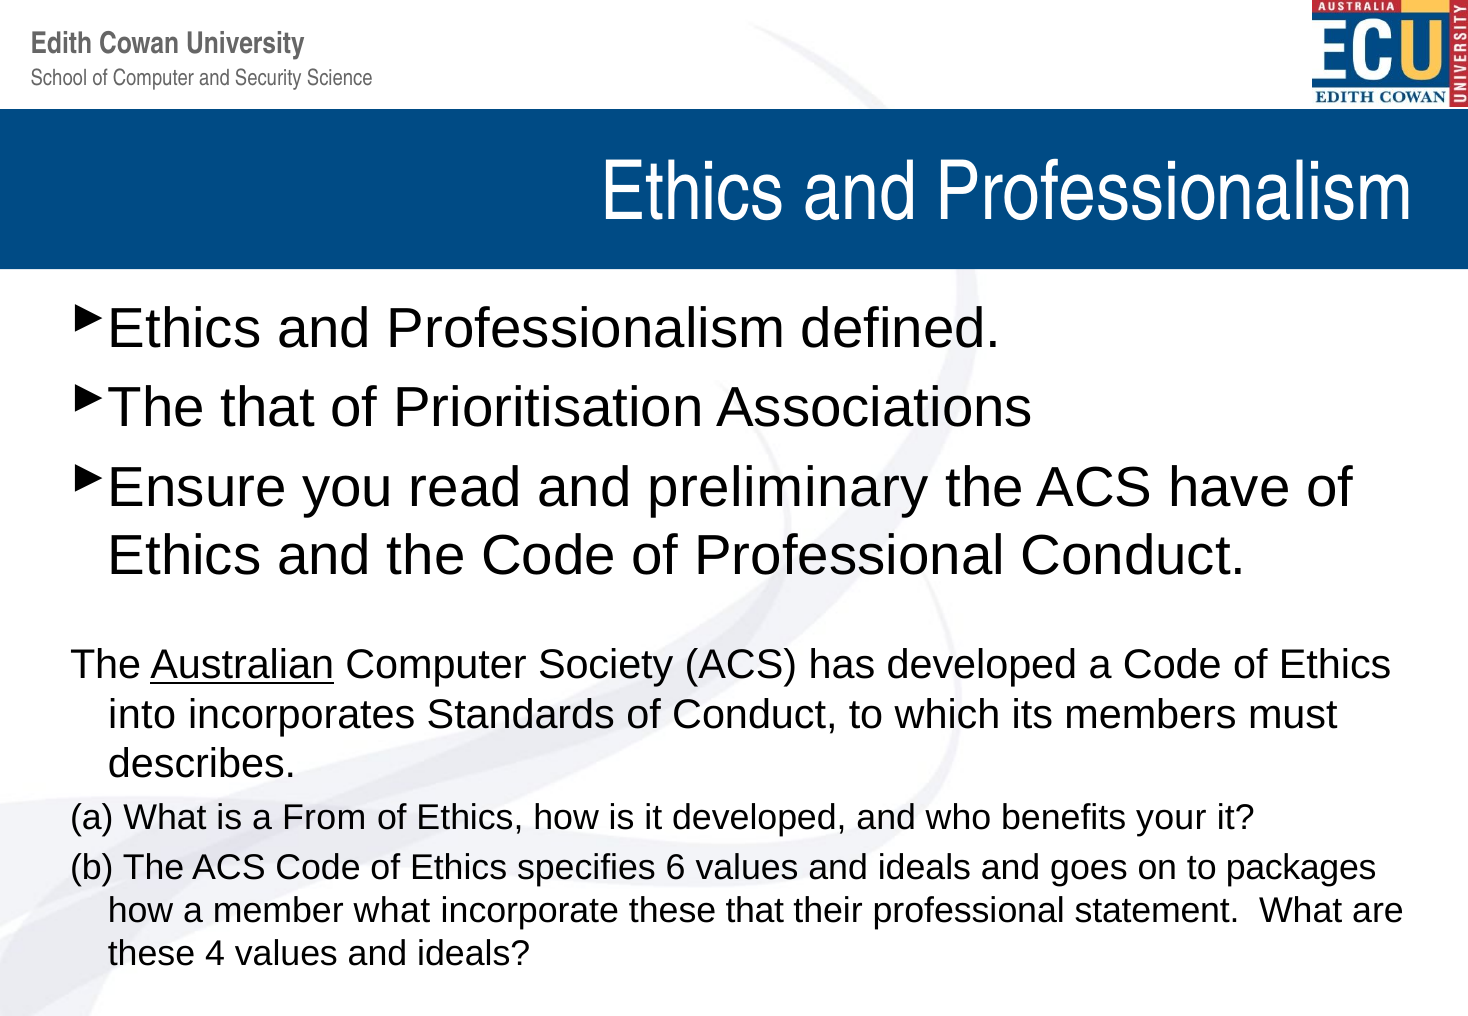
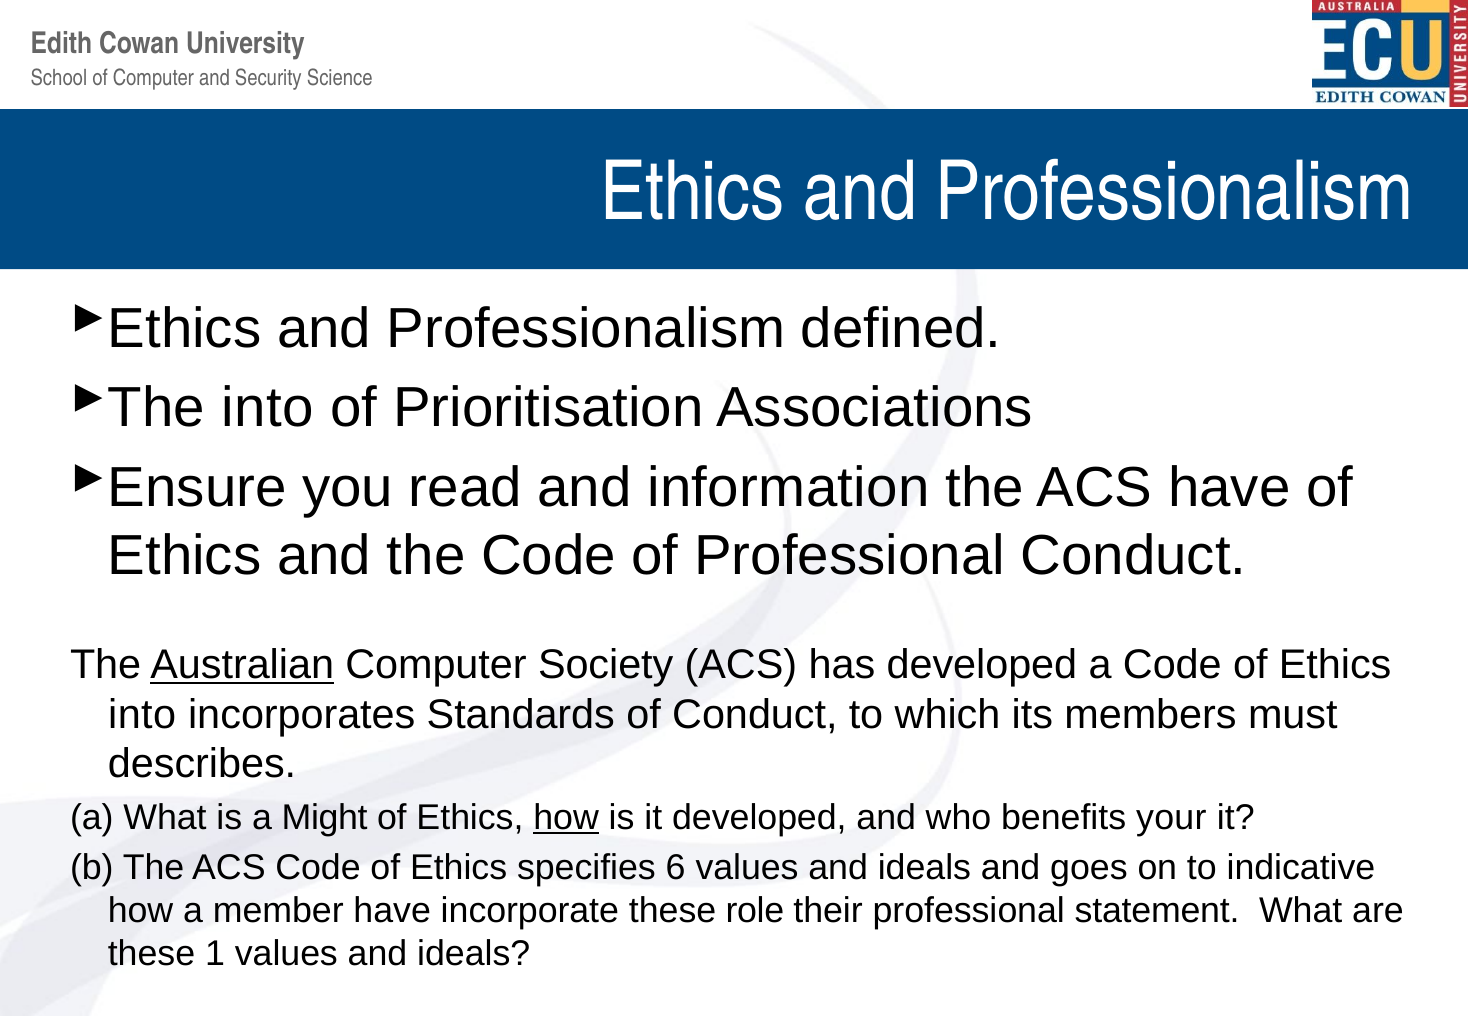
that at (268, 408): that -> into
preliminary: preliminary -> information
From: From -> Might
how at (566, 818) underline: none -> present
packages: packages -> indicative
member what: what -> have
these that: that -> role
4: 4 -> 1
